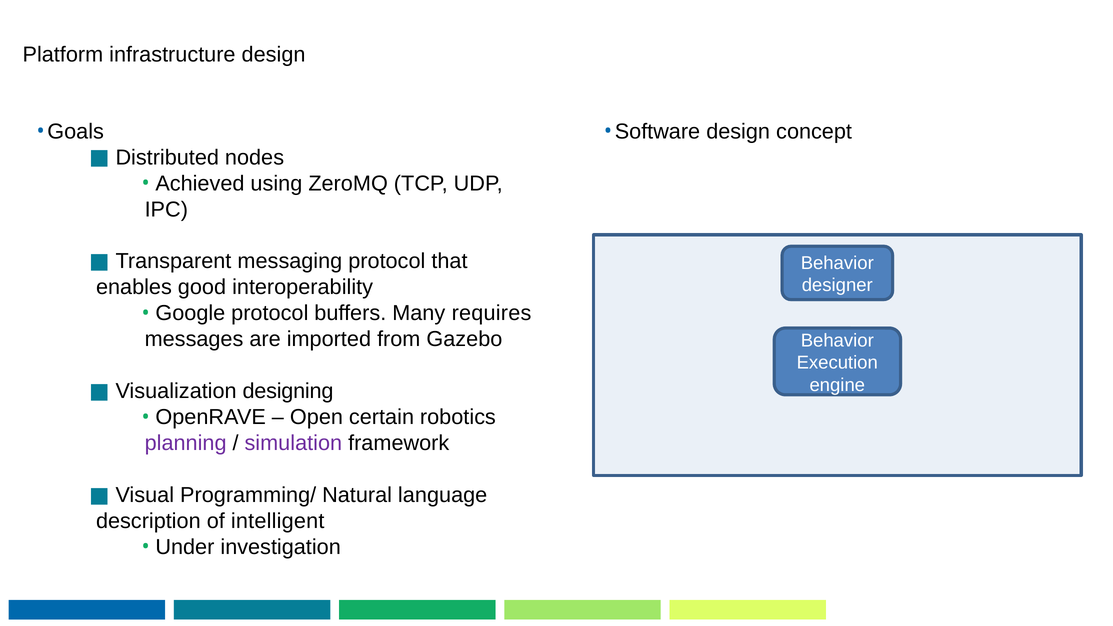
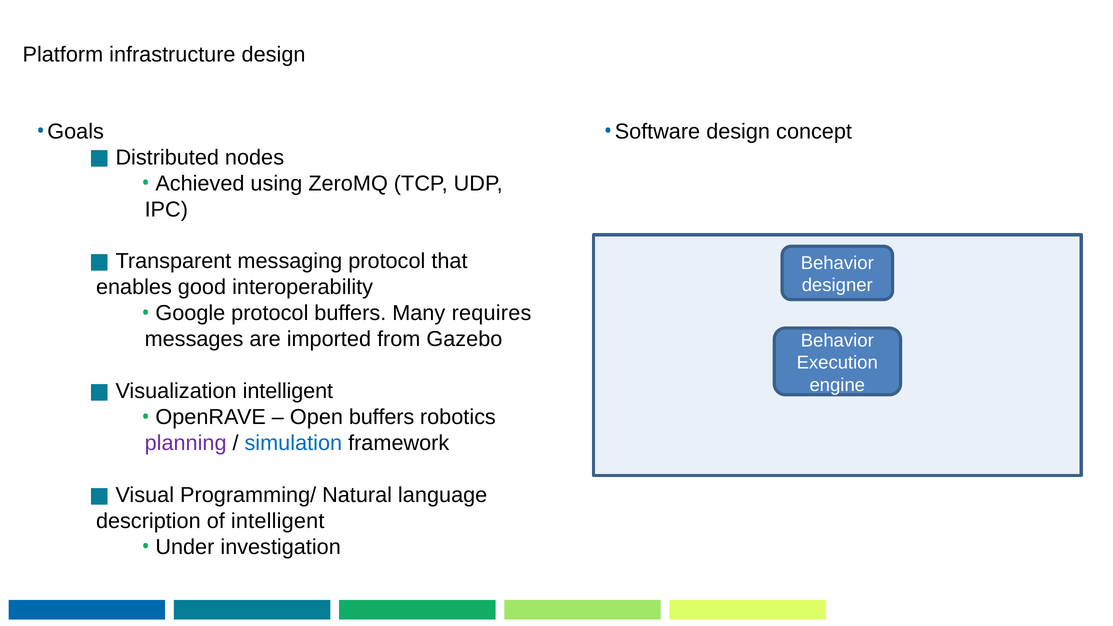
Visualization designing: designing -> intelligent
Open certain: certain -> buffers
simulation colour: purple -> blue
